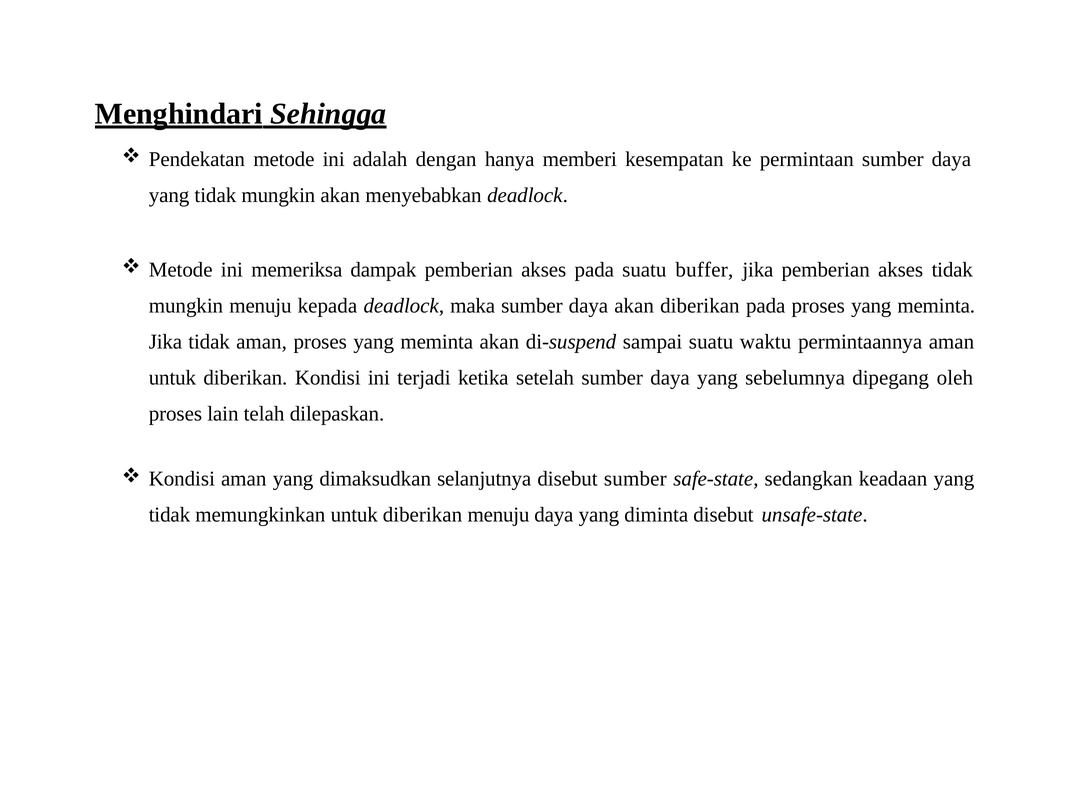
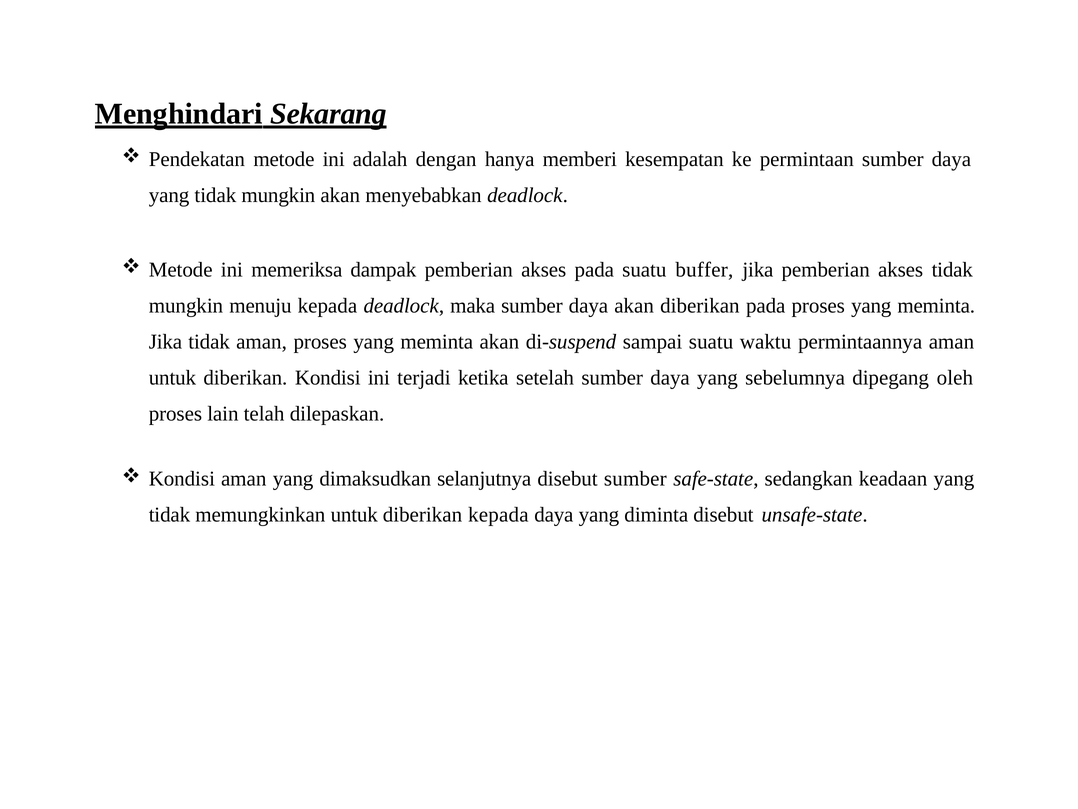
Sehingga: Sehingga -> Sekarang
diberikan menuju: menuju -> kepada
